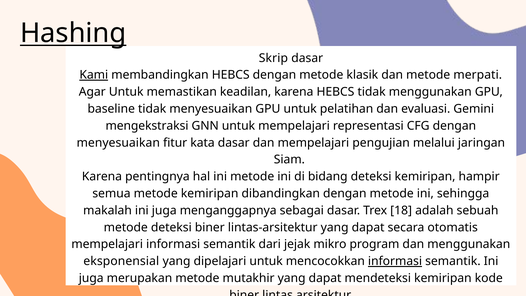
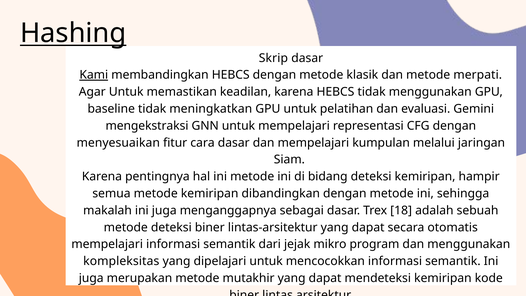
tidak menyesuaikan: menyesuaikan -> meningkatkan
kata: kata -> cara
pengujian: pengujian -> kumpulan
eksponensial: eksponensial -> kompleksitas
informasi at (395, 261) underline: present -> none
